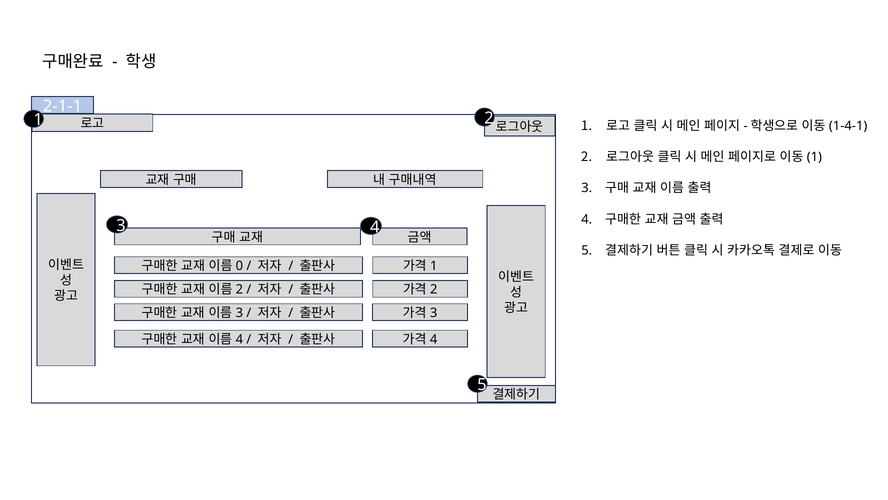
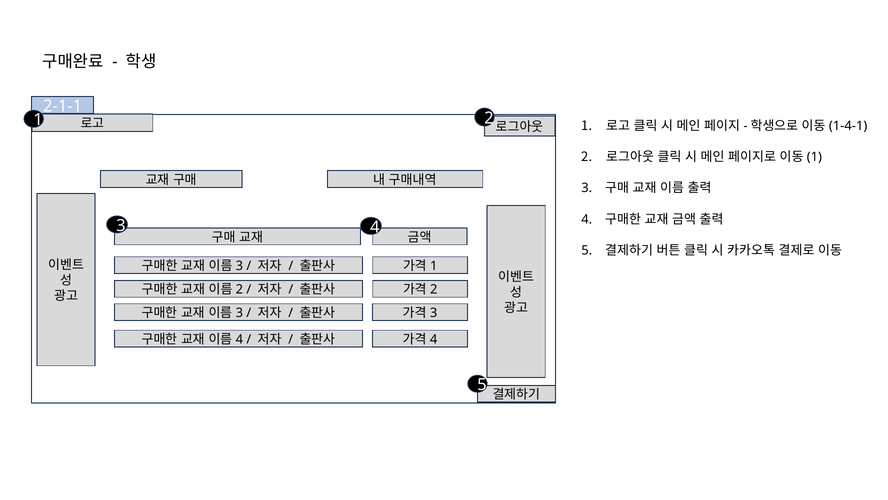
0 at (239, 266): 0 -> 3
